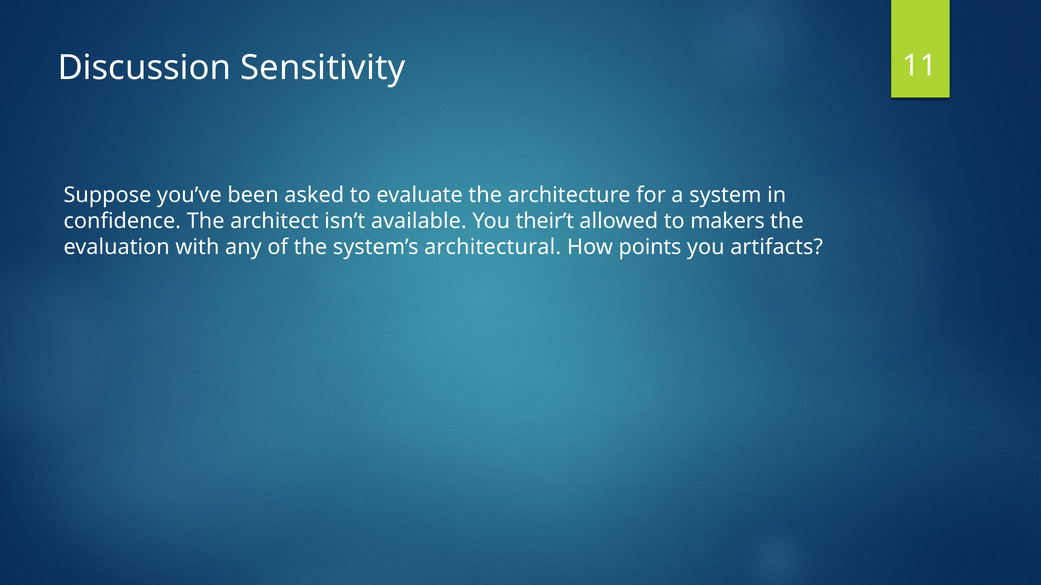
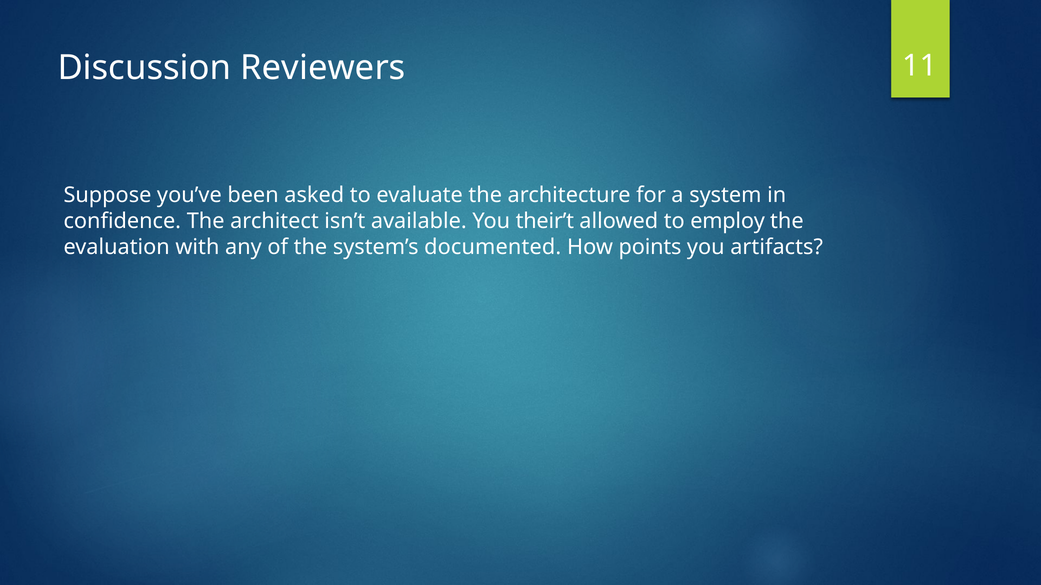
Sensitivity: Sensitivity -> Reviewers
makers: makers -> employ
architectural: architectural -> documented
